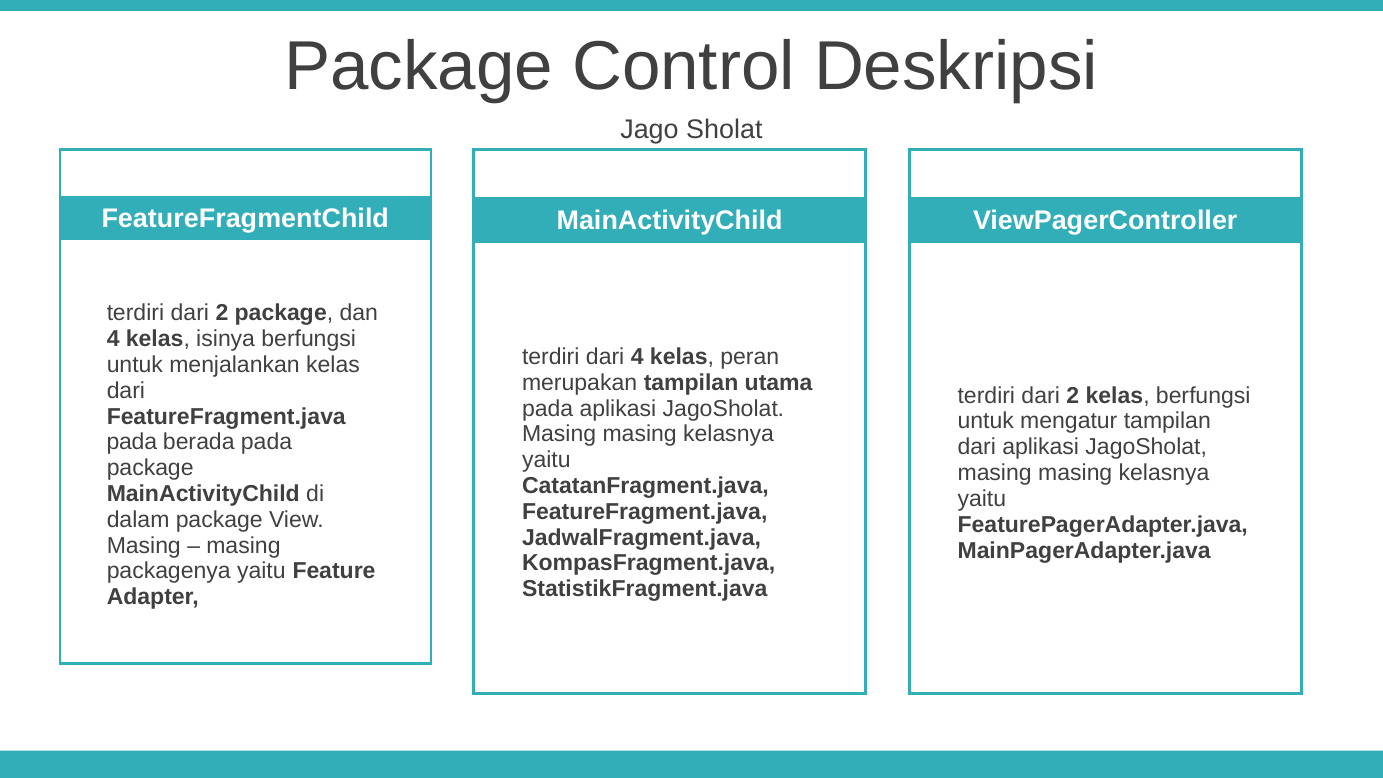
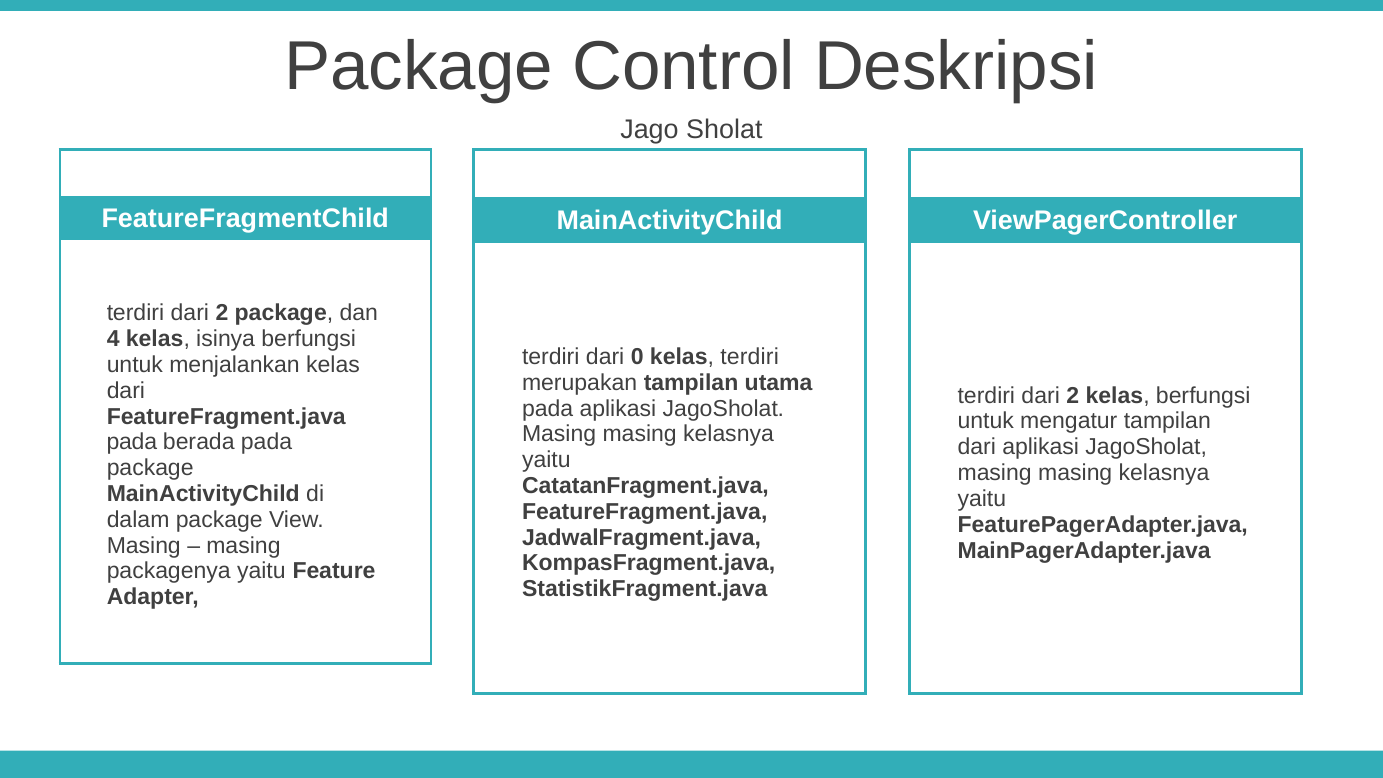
dari 4: 4 -> 0
kelas peran: peran -> terdiri
